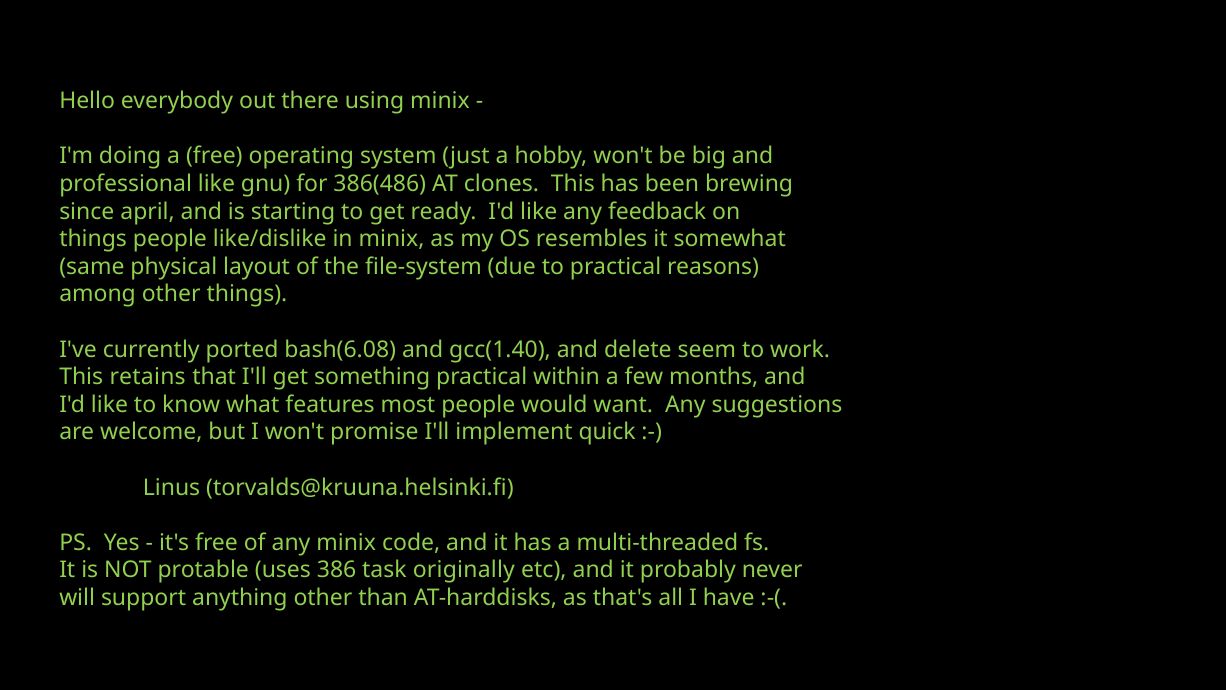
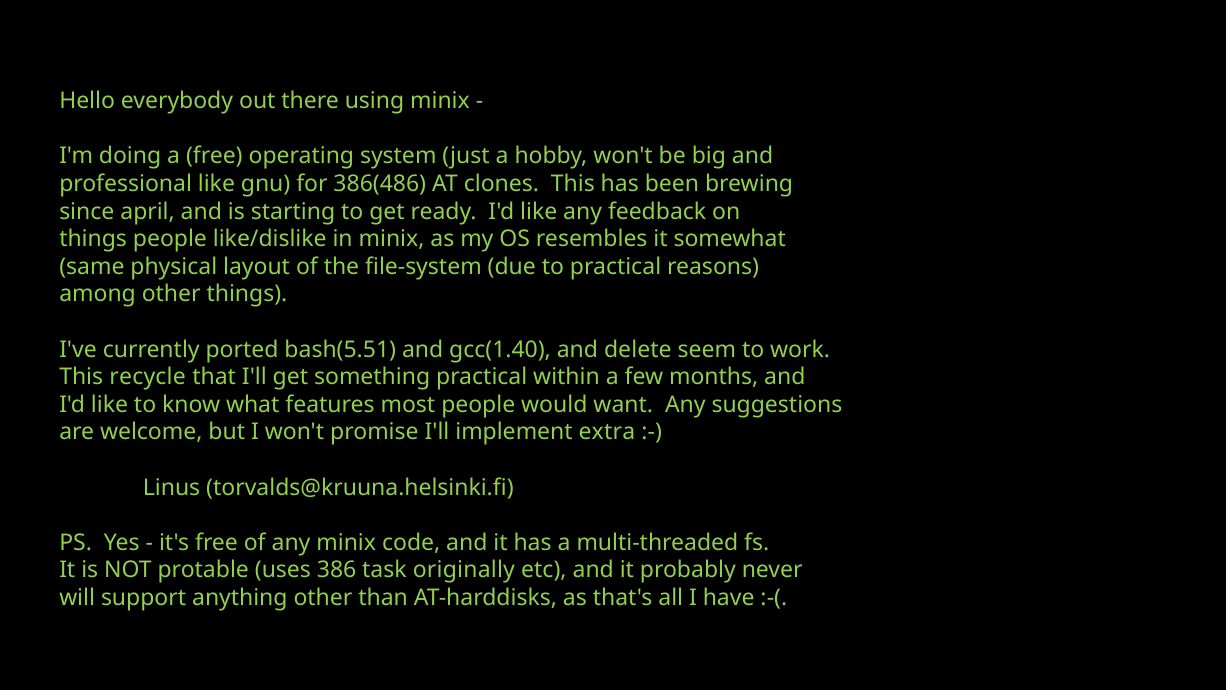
bash(6.08: bash(6.08 -> bash(5.51
retains: retains -> recycle
quick: quick -> extra
